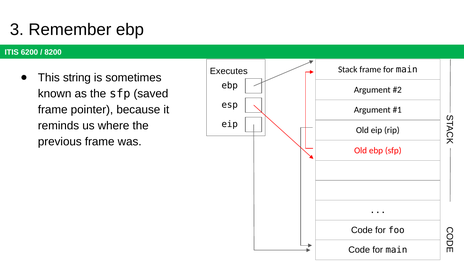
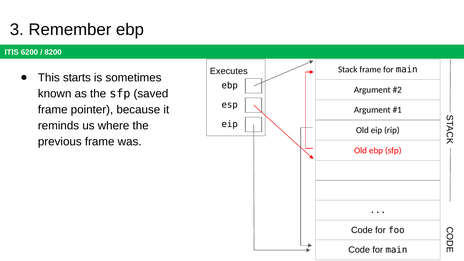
string: string -> starts
